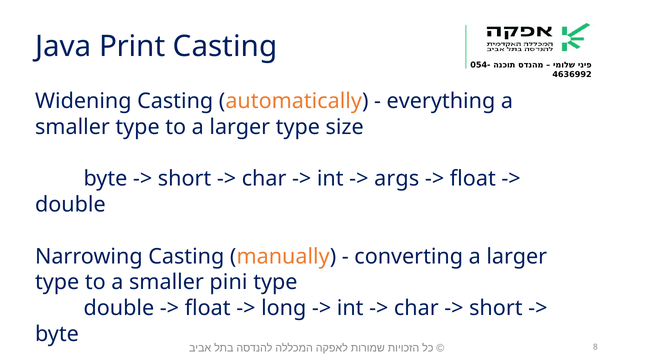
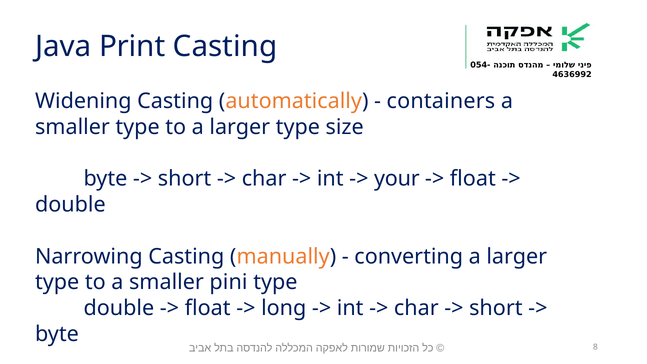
everything: everything -> containers
args: args -> your
